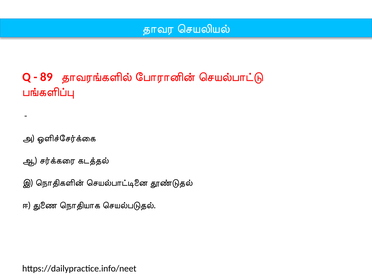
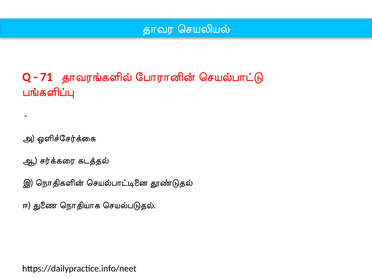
89: 89 -> 71
